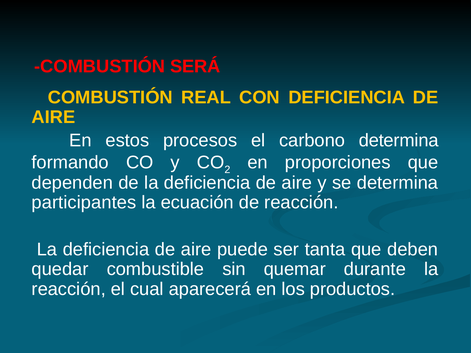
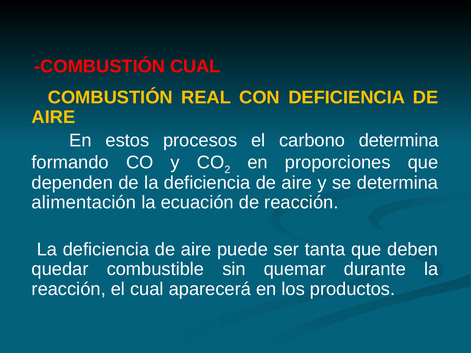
COMBUSTIÓN SERÁ: SERÁ -> CUAL
participantes: participantes -> alimentación
